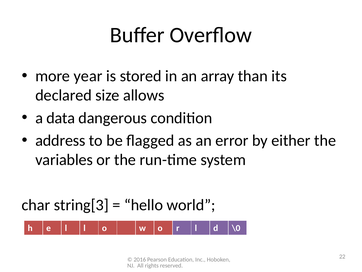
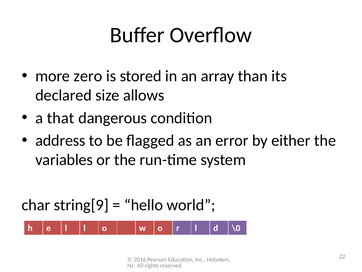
year: year -> zero
data: data -> that
string[3: string[3 -> string[9
